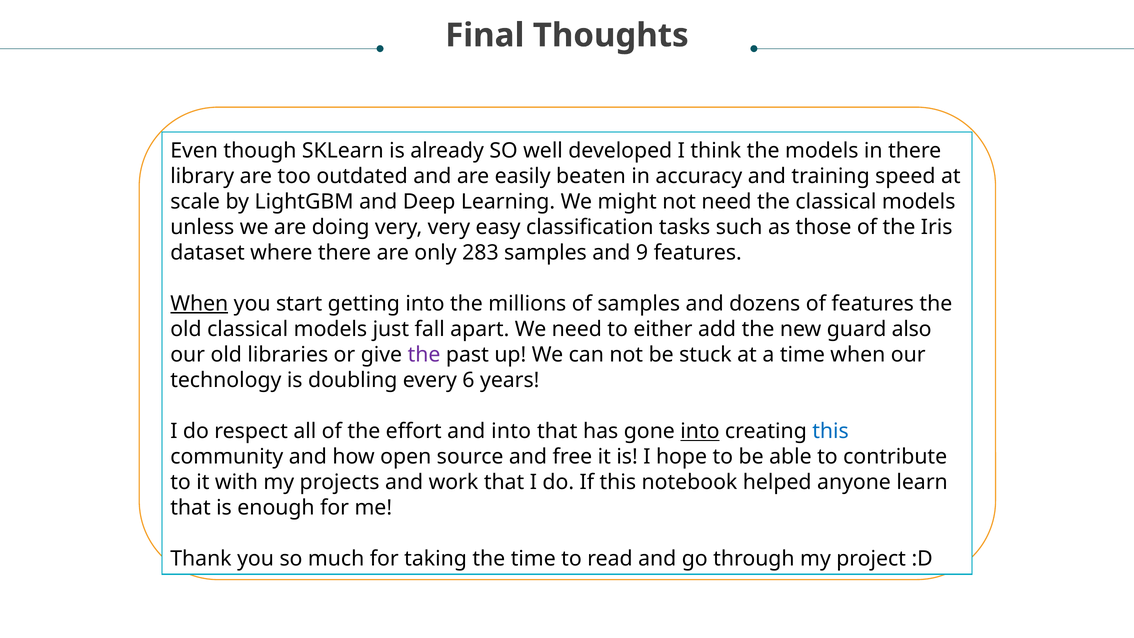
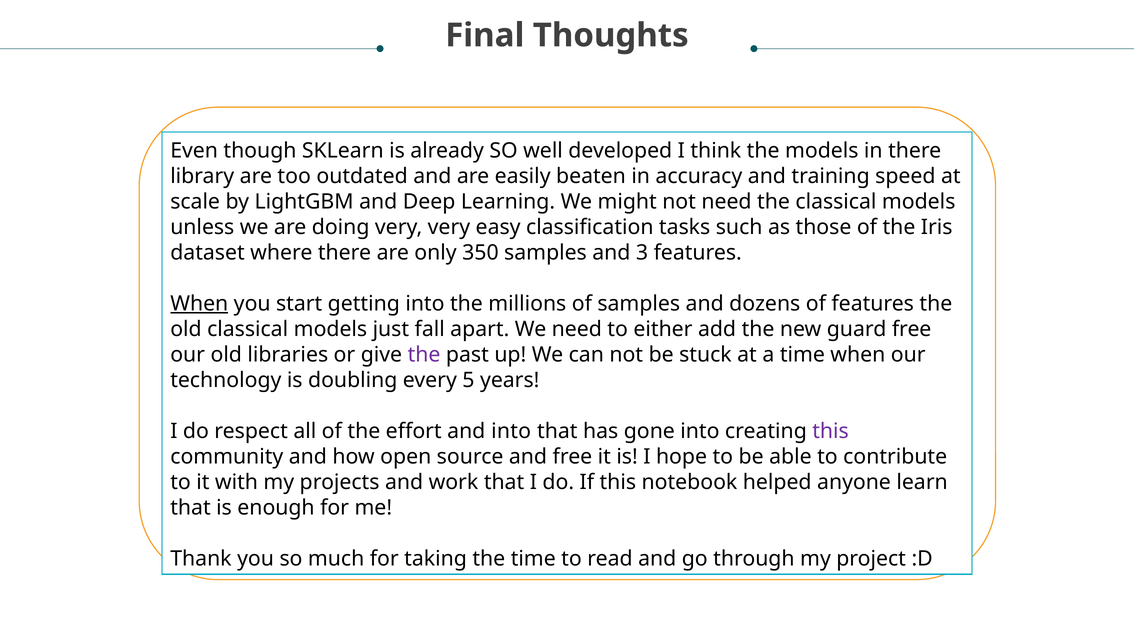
283: 283 -> 350
9: 9 -> 3
guard also: also -> free
6: 6 -> 5
into at (700, 431) underline: present -> none
this at (831, 431) colour: blue -> purple
